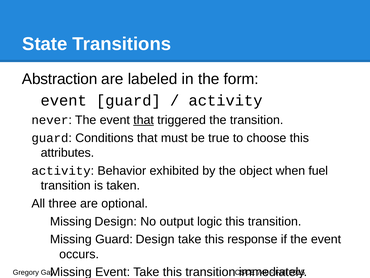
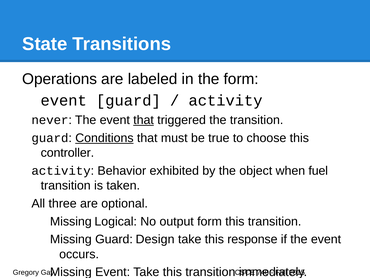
Abstraction: Abstraction -> Operations
Conditions underline: none -> present
attributes: attributes -> controller
Missing Design: Design -> Logical
output logic: logic -> form
